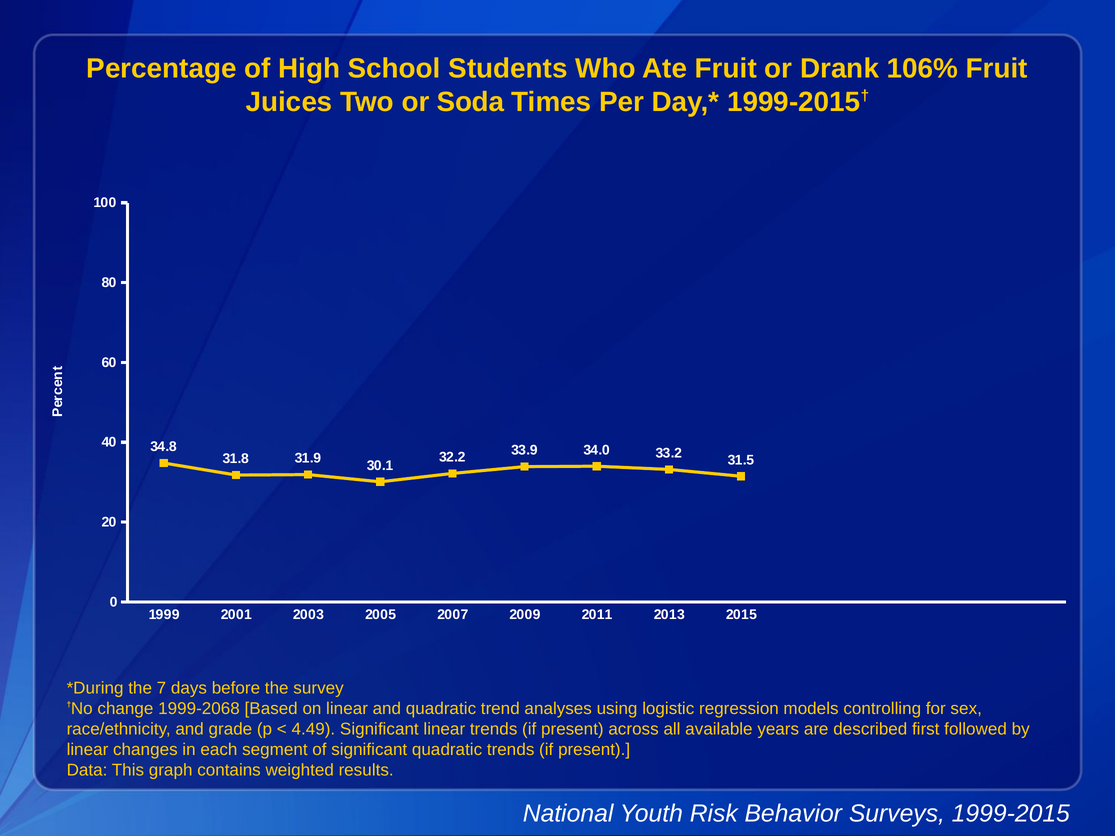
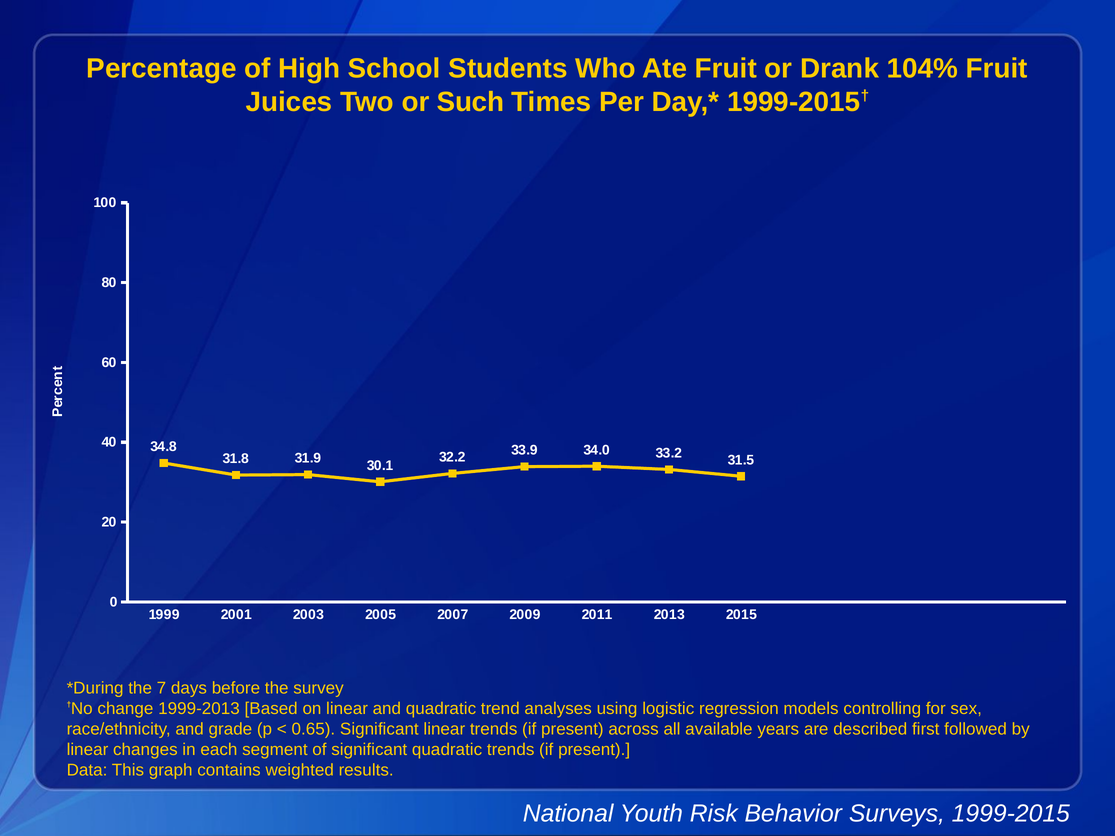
106%: 106% -> 104%
Soda: Soda -> Such
1999-2068: 1999-2068 -> 1999-2013
4.49: 4.49 -> 0.65
